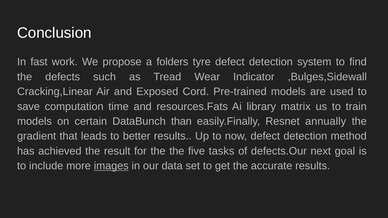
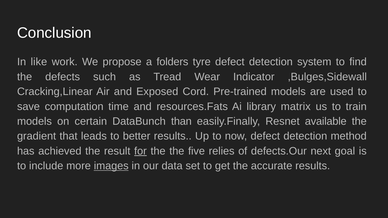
fast: fast -> like
annually: annually -> available
for underline: none -> present
tasks: tasks -> relies
